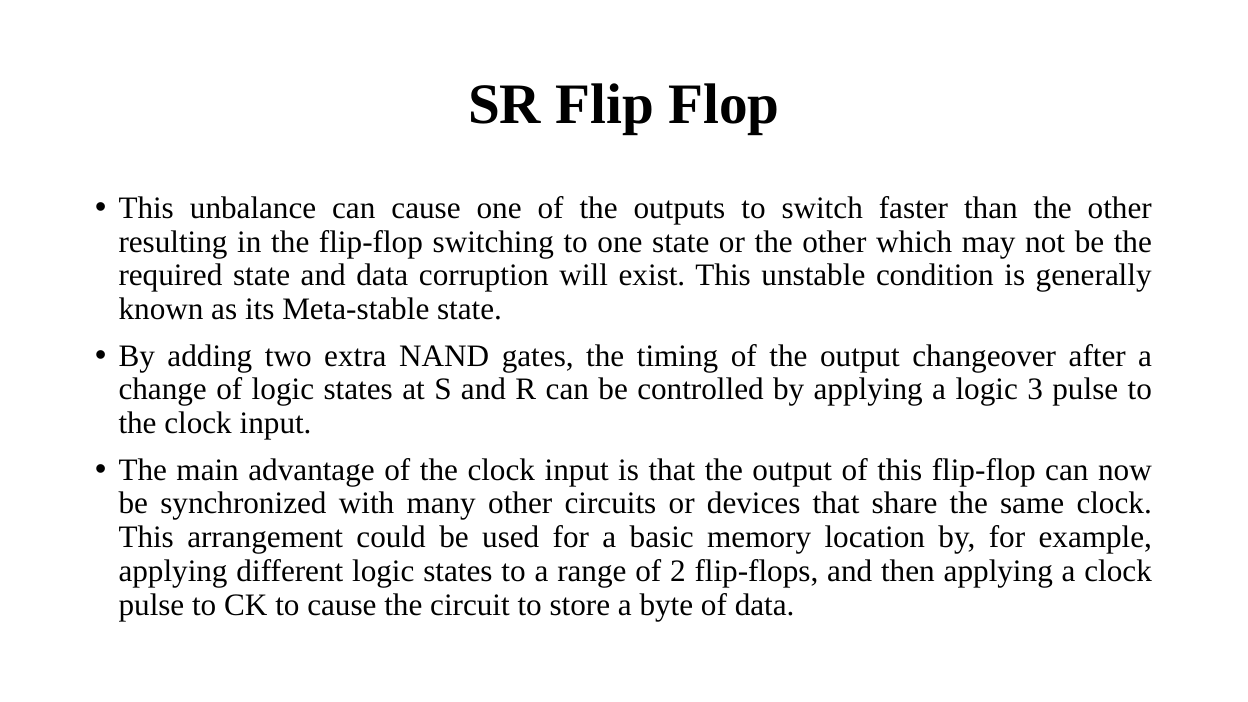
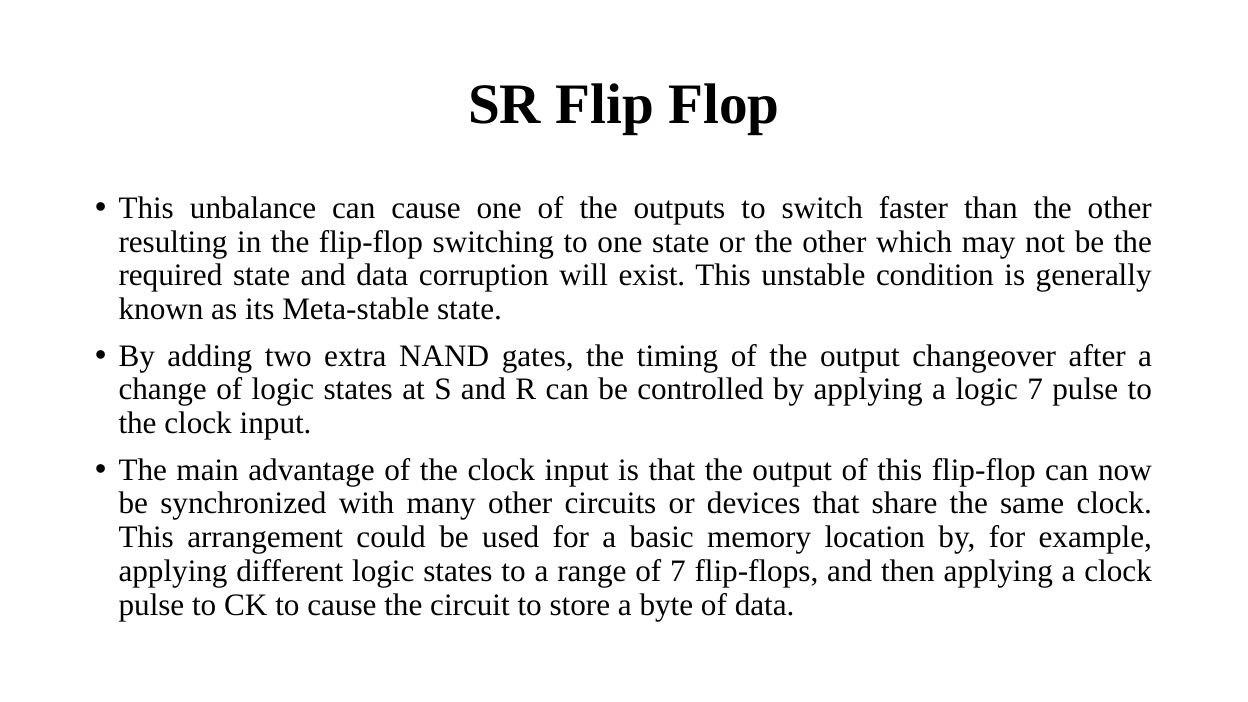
logic 3: 3 -> 7
of 2: 2 -> 7
